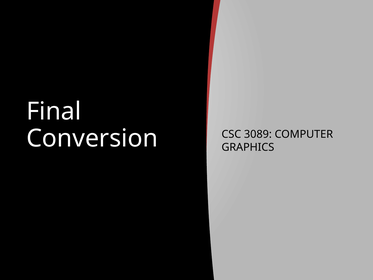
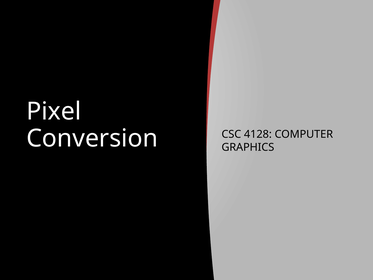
Final: Final -> Pixel
3089: 3089 -> 4128
